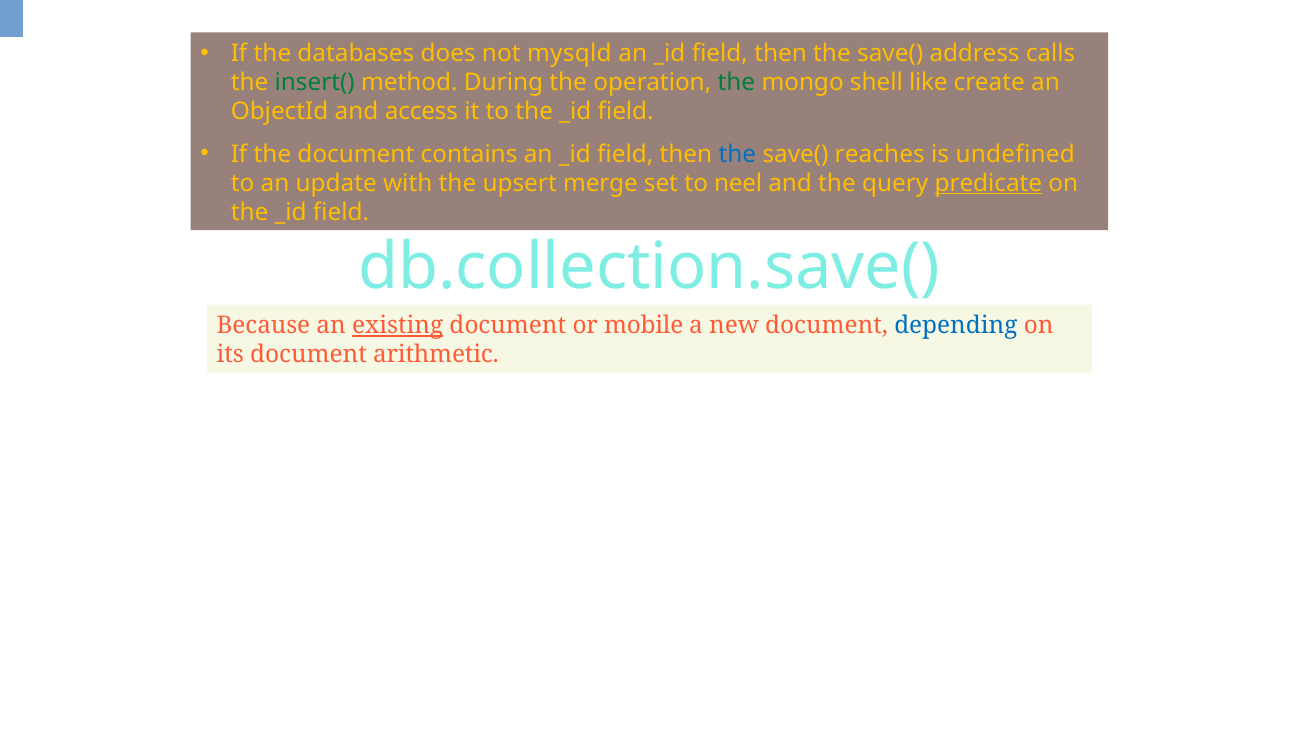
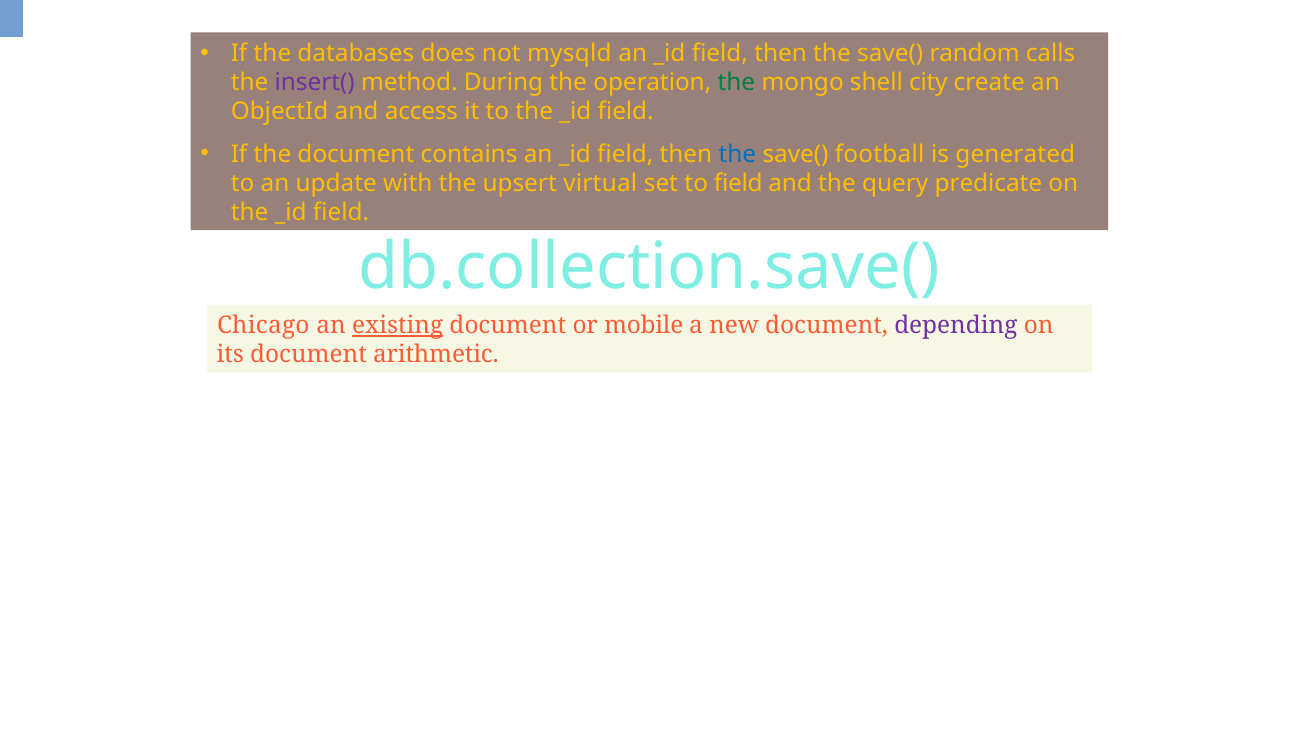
address: address -> random
insert( colour: green -> purple
like: like -> city
reaches: reaches -> football
undefined: undefined -> generated
merge: merge -> virtual
to neel: neel -> field
predicate underline: present -> none
Because: Because -> Chicago
depending colour: blue -> purple
